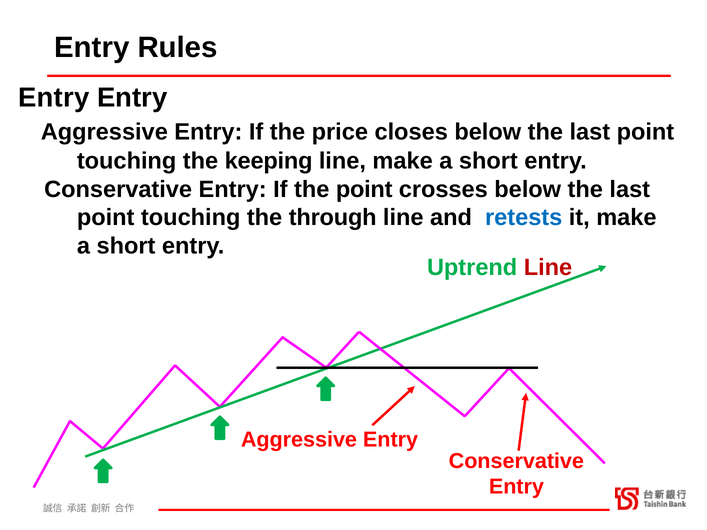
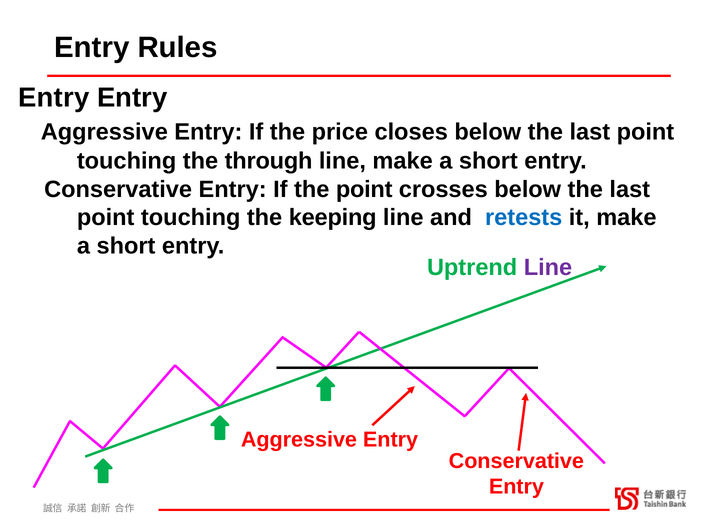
keeping: keeping -> through
through: through -> keeping
Line at (548, 268) colour: red -> purple
